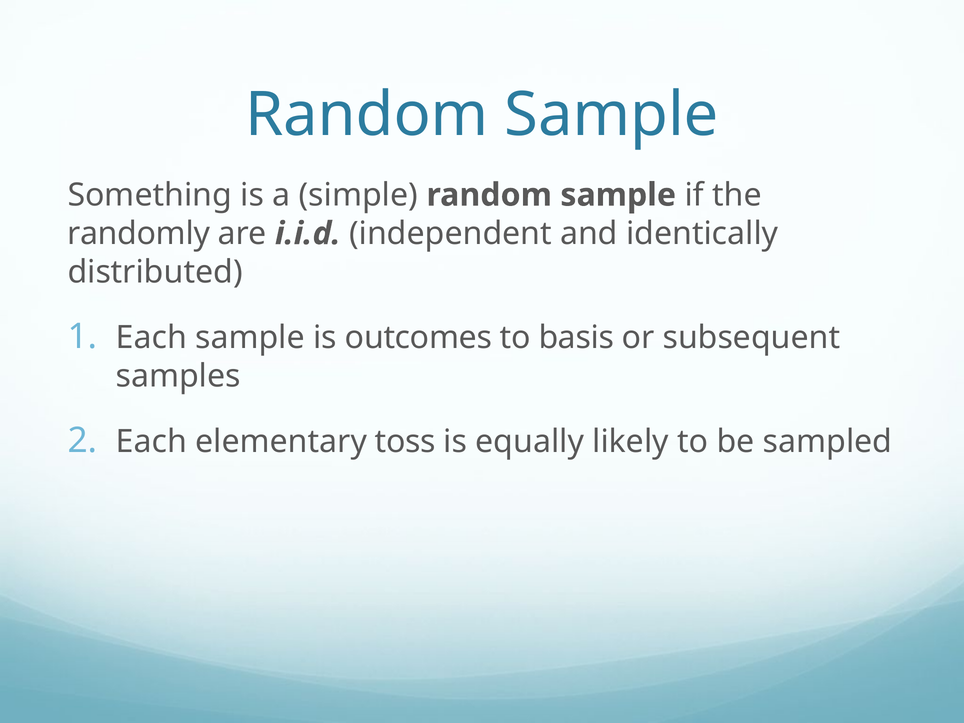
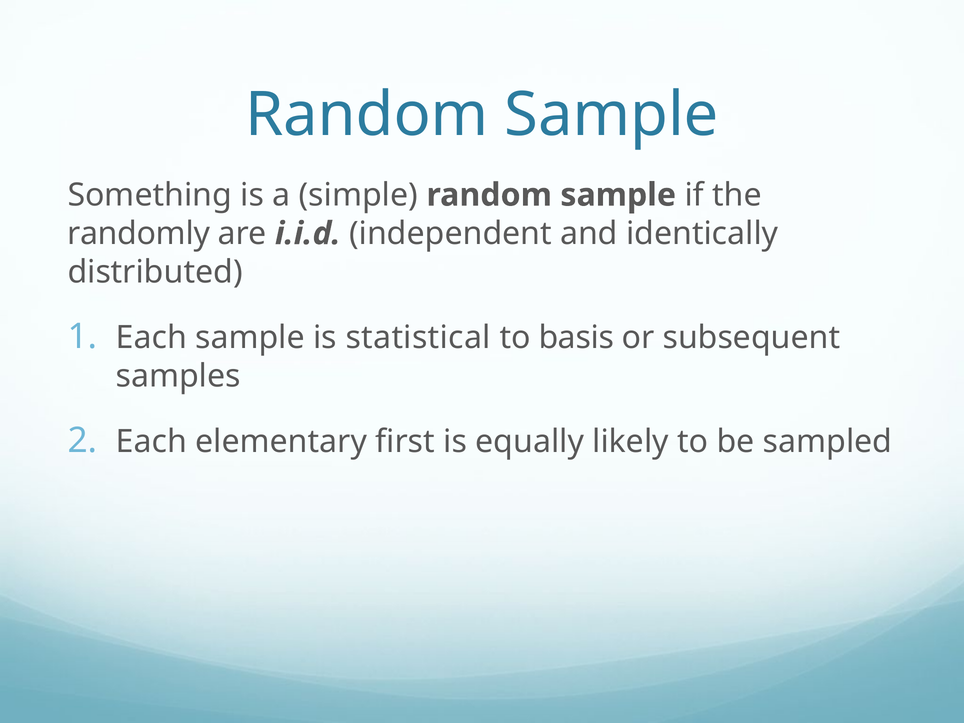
outcomes: outcomes -> statistical
toss: toss -> first
